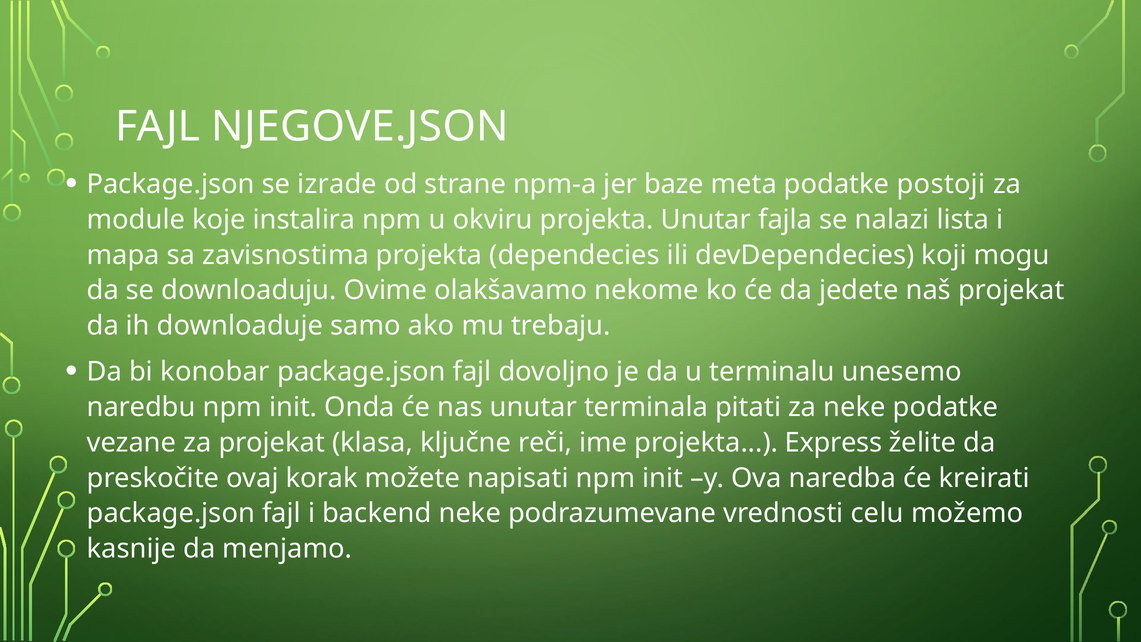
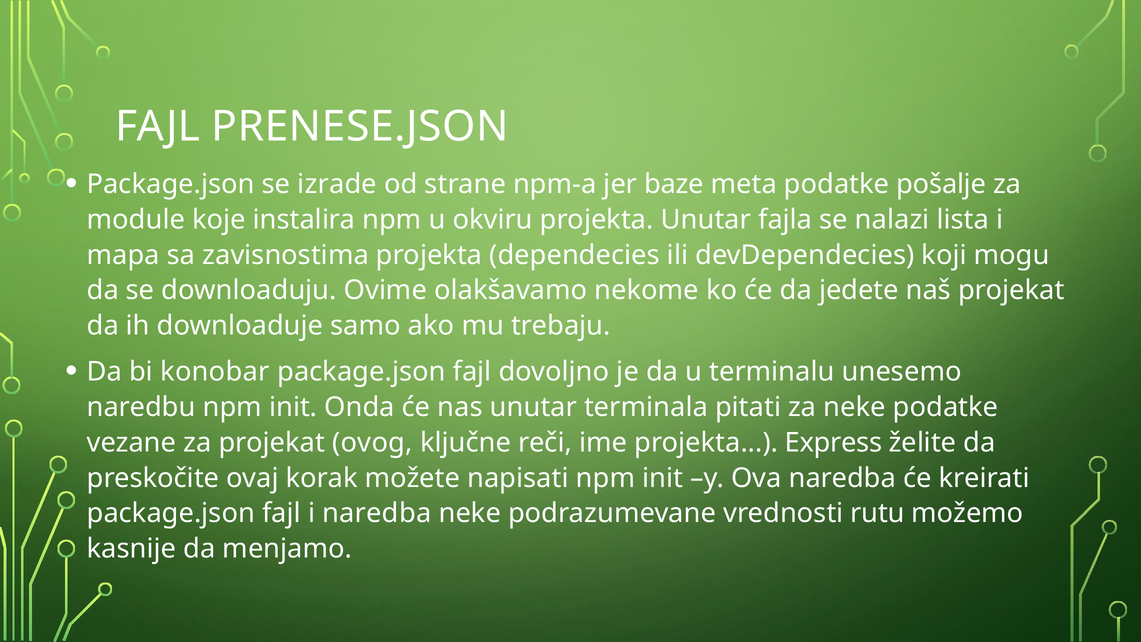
NJEGOVE.JSON: NJEGOVE.JSON -> PRENESE.JSON
postoji: postoji -> pošalje
klasa: klasa -> ovog
i backend: backend -> naredba
celu: celu -> rutu
